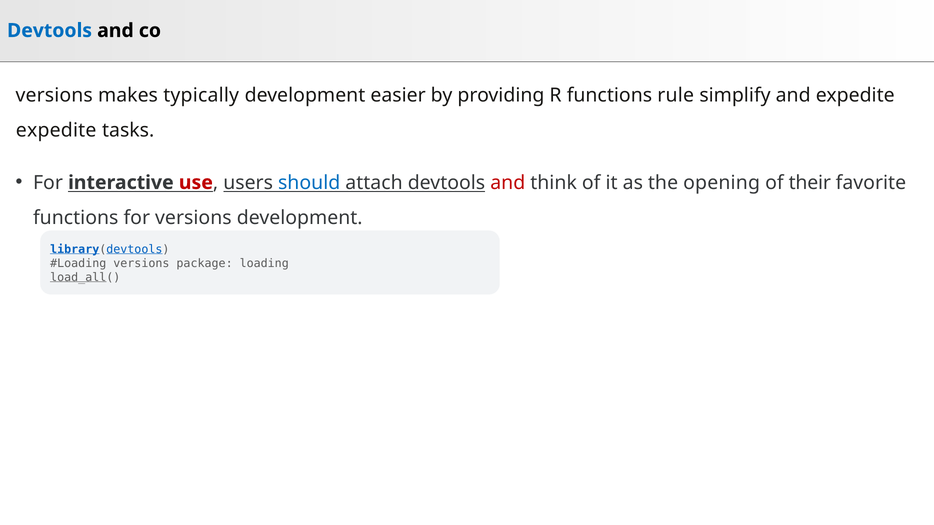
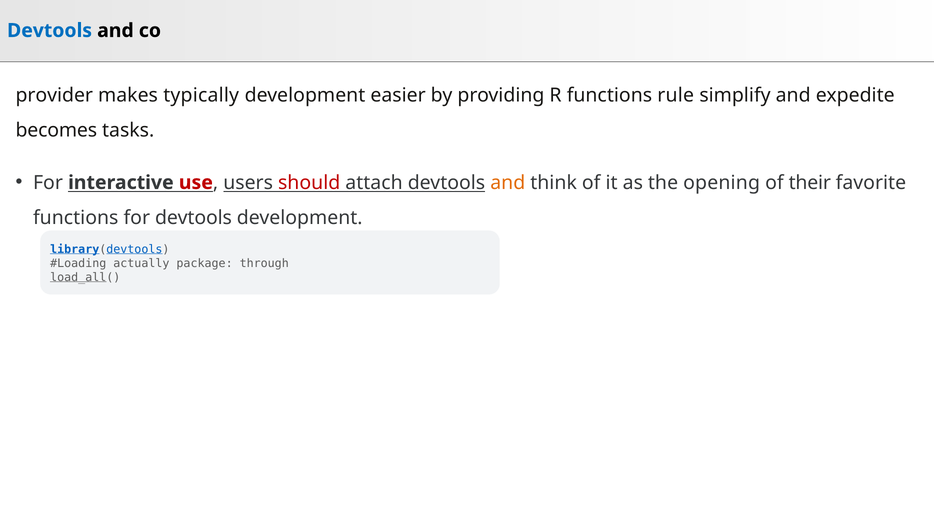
versions at (54, 95): versions -> provider
expedite at (56, 130): expedite -> becomes
should colour: blue -> red
and at (508, 183) colour: red -> orange
for versions: versions -> devtools
versions at (141, 263): versions -> actually
loading: loading -> through
